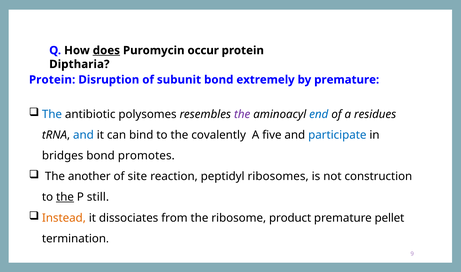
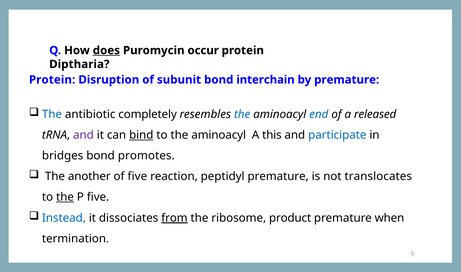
extremely: extremely -> interchain
polysomes: polysomes -> completely
the at (242, 115) colour: purple -> blue
residues: residues -> released
and at (83, 135) colour: blue -> purple
bind underline: none -> present
to the covalently: covalently -> aminoacyl
five: five -> this
of site: site -> five
peptidyl ribosomes: ribosomes -> premature
construction: construction -> translocates
P still: still -> five
Instead colour: orange -> blue
from underline: none -> present
pellet: pellet -> when
